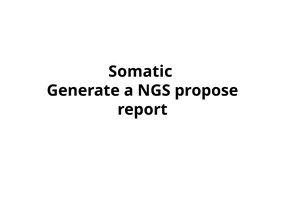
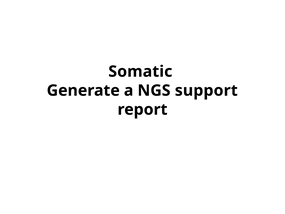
propose: propose -> support
